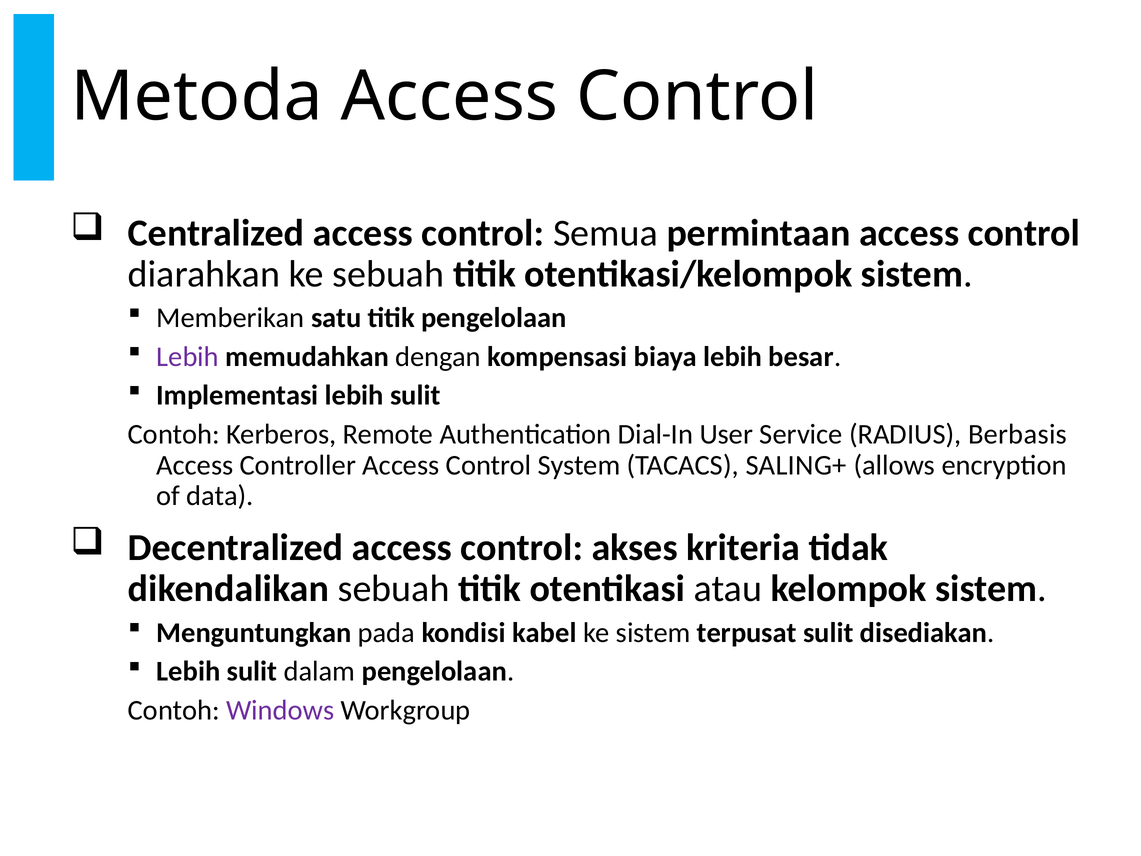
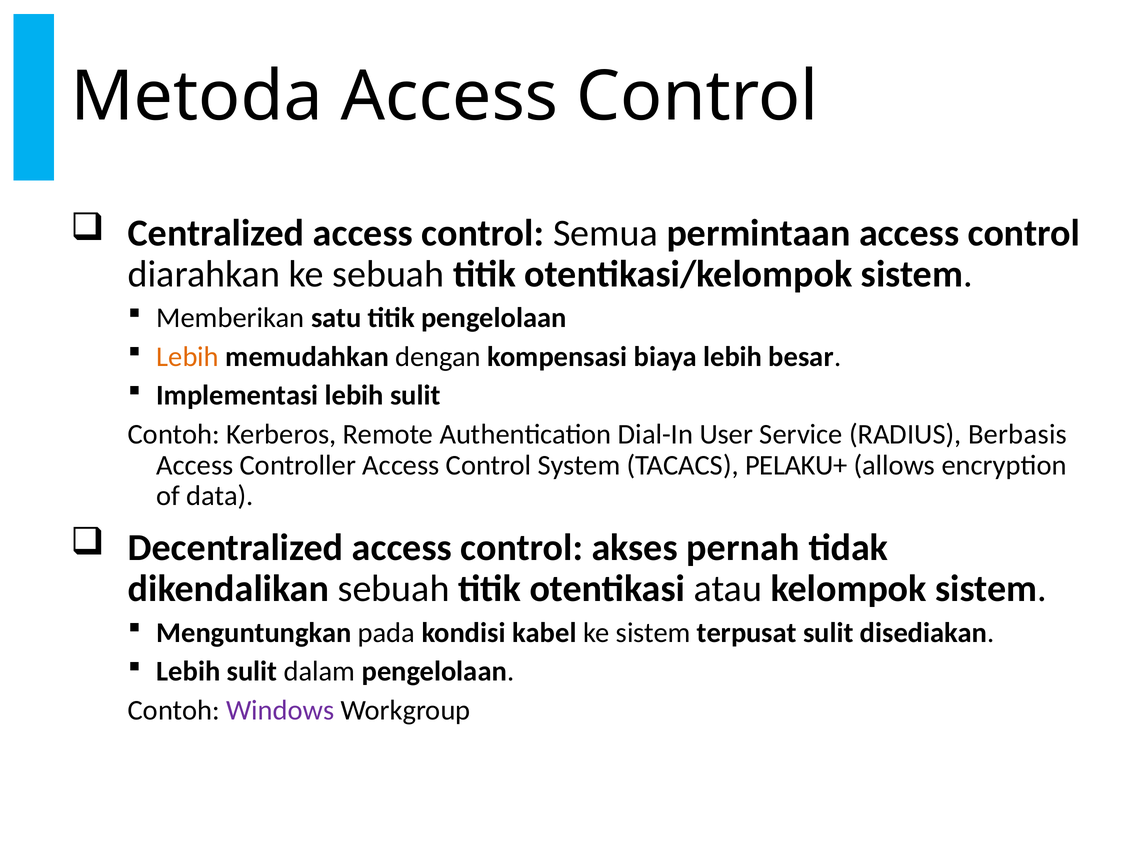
Lebih at (188, 357) colour: purple -> orange
SALING+: SALING+ -> PELAKU+
kriteria: kriteria -> pernah
